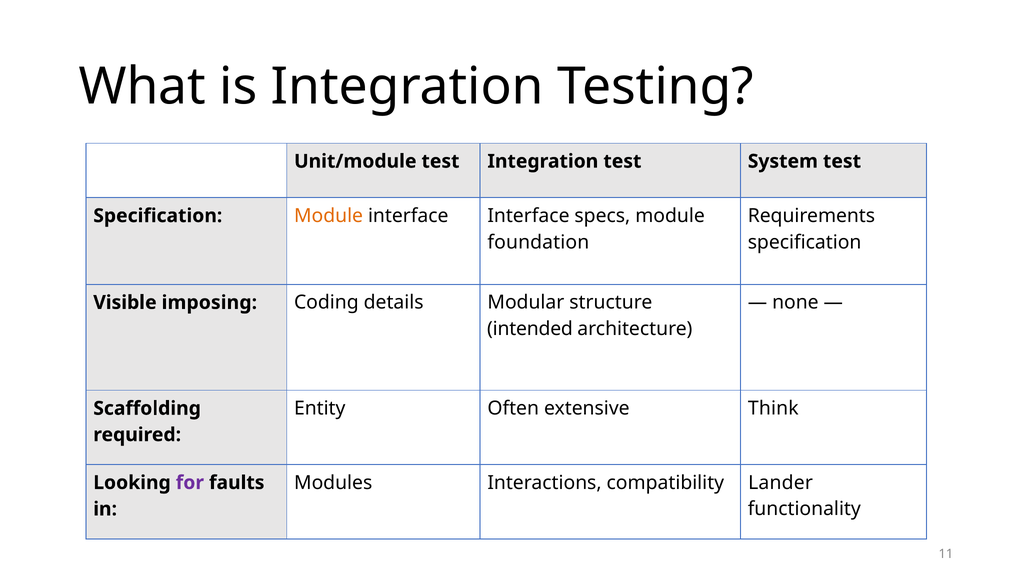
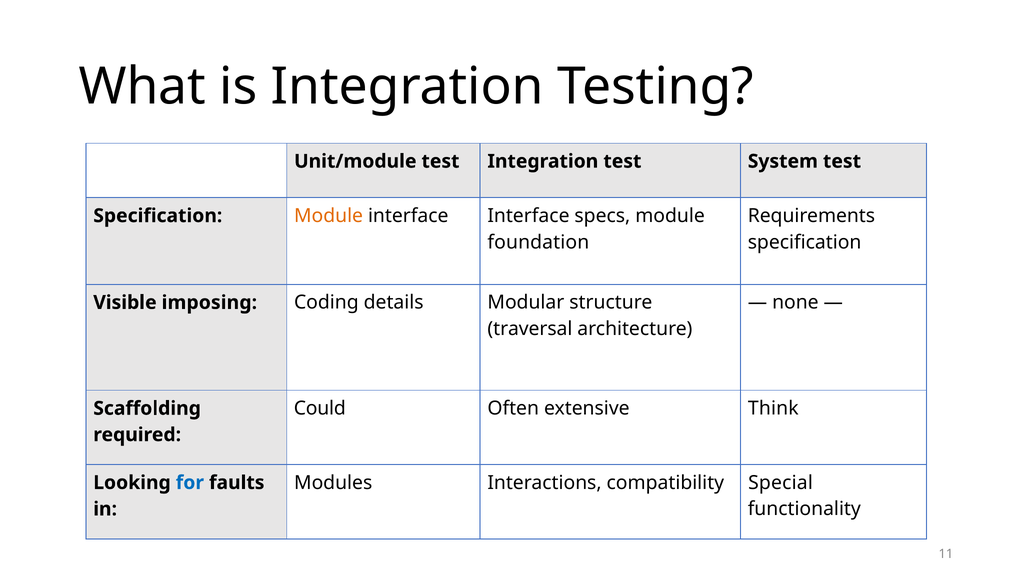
intended: intended -> traversal
Entity: Entity -> Could
Lander: Lander -> Special
for colour: purple -> blue
